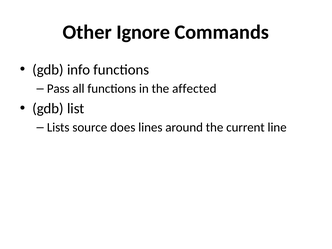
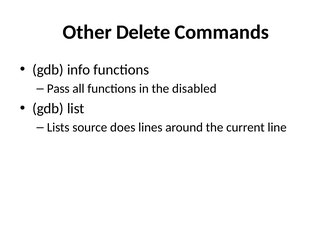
Ignore: Ignore -> Delete
affected: affected -> disabled
